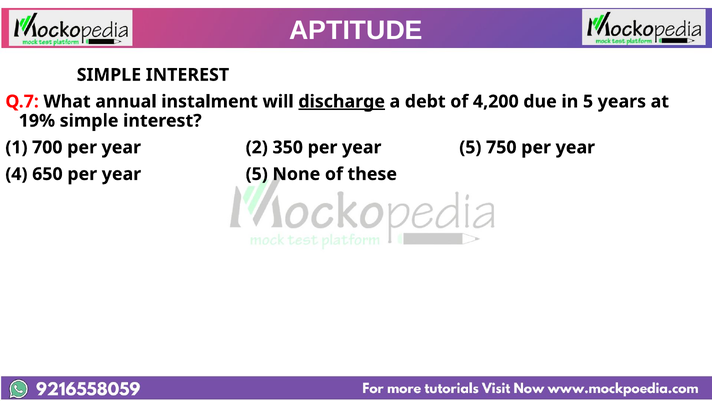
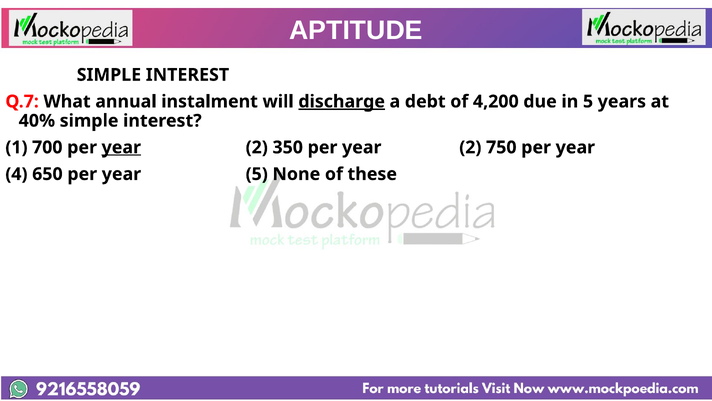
19%: 19% -> 40%
year at (121, 147) underline: none -> present
350 per year 5: 5 -> 2
